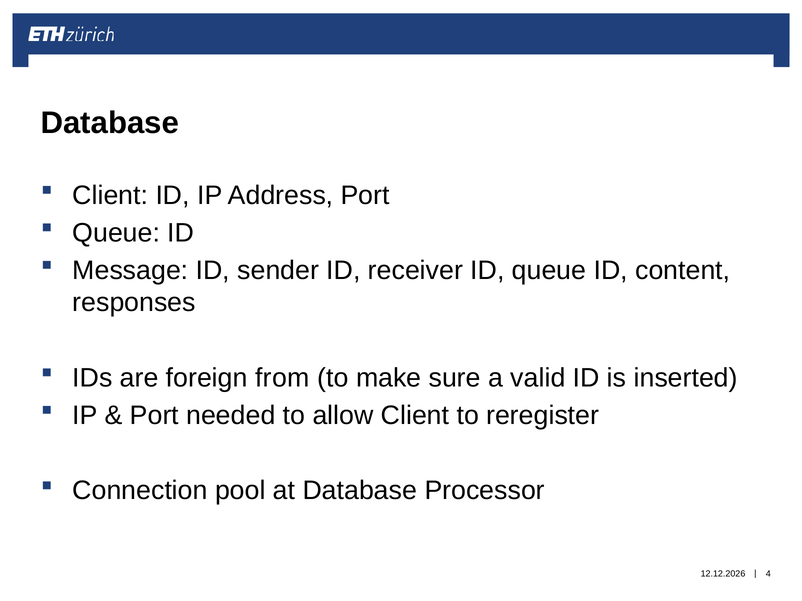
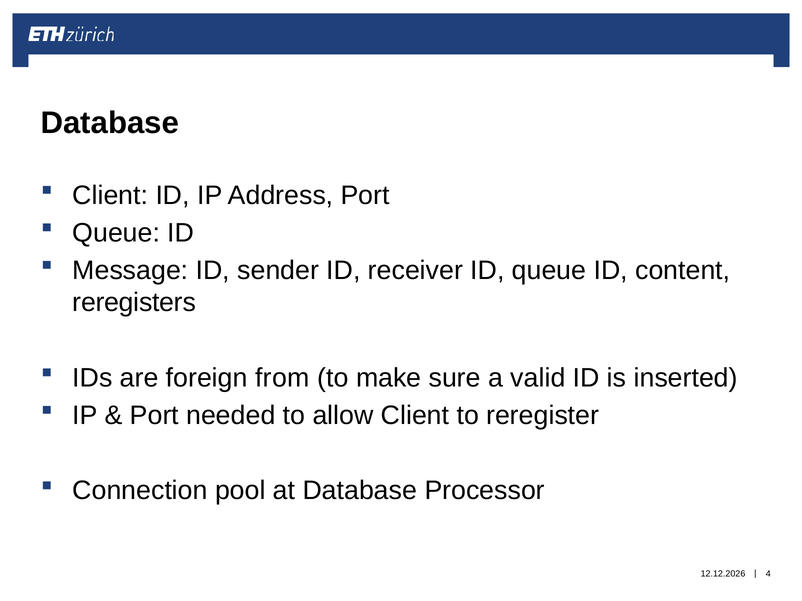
responses: responses -> reregisters
